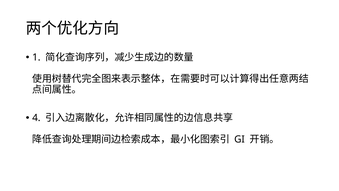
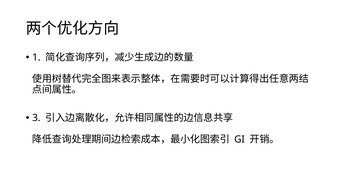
4: 4 -> 3
